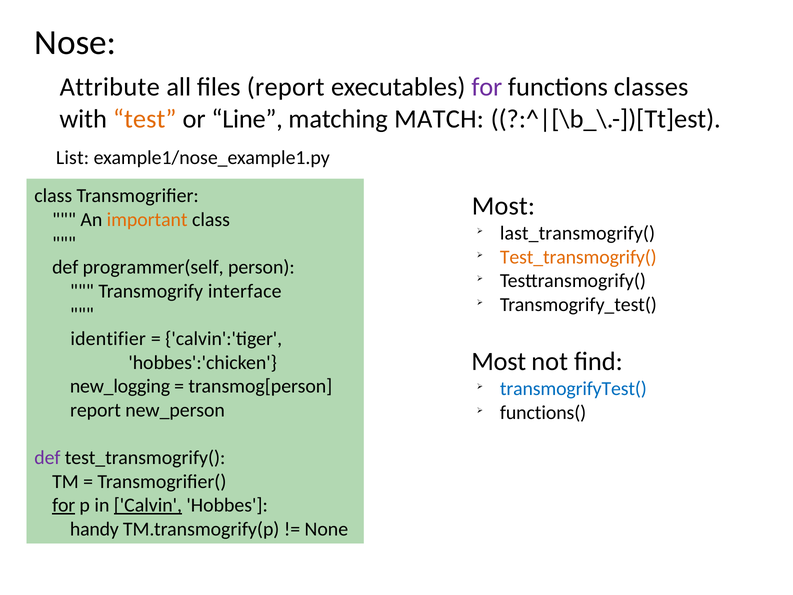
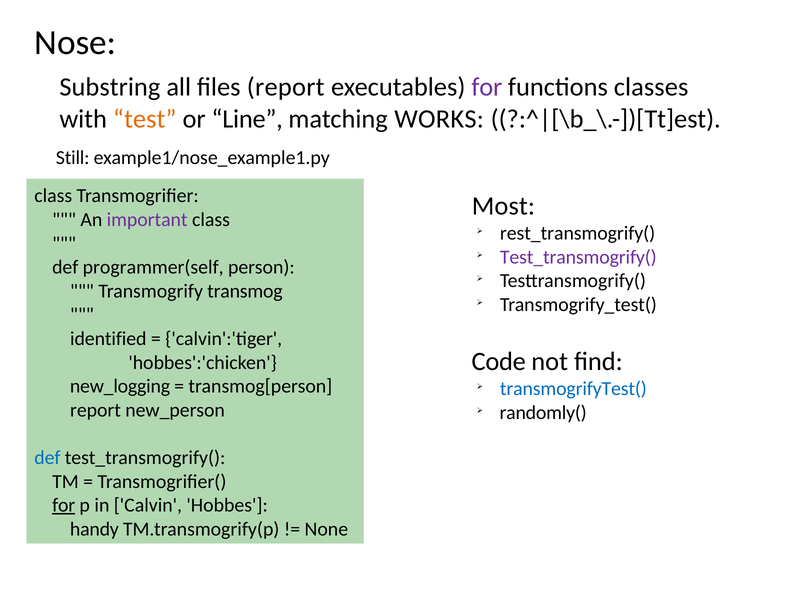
Attribute: Attribute -> Substring
MATCH: MATCH -> WORKS
List: List -> Still
important colour: orange -> purple
last_transmogrify(: last_transmogrify( -> rest_transmogrify(
Test_transmogrify( at (578, 257) colour: orange -> purple
interface: interface -> transmog
identifier: identifier -> identified
Most at (499, 361): Most -> Code
functions(: functions( -> randomly(
def at (47, 457) colour: purple -> blue
Calvin underline: present -> none
